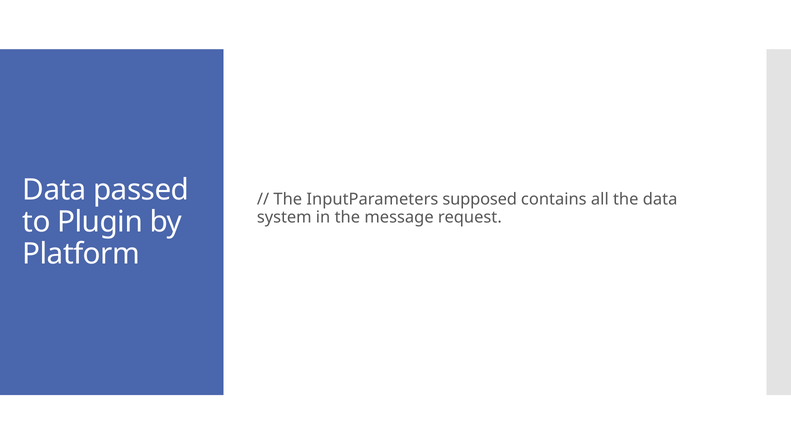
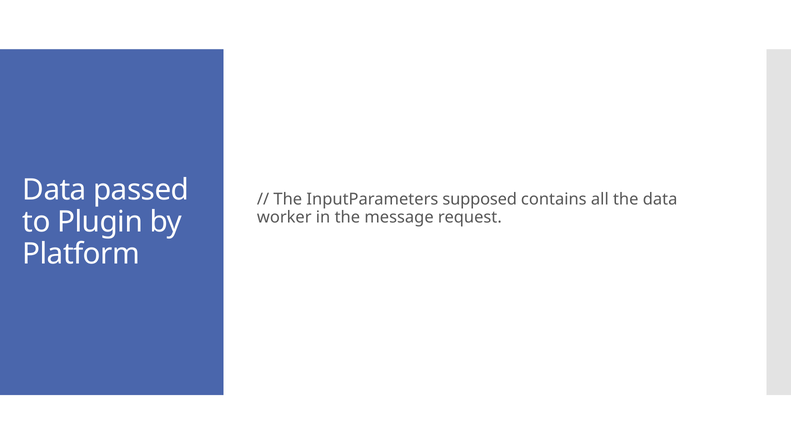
system: system -> worker
